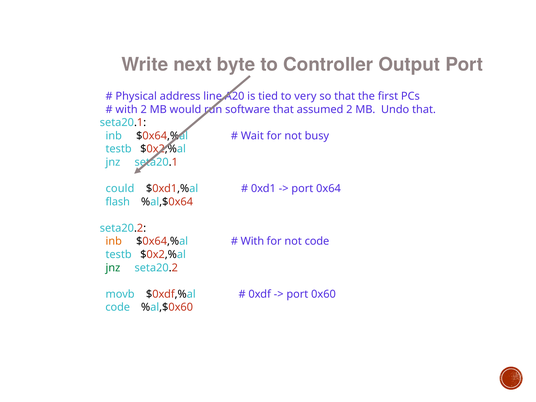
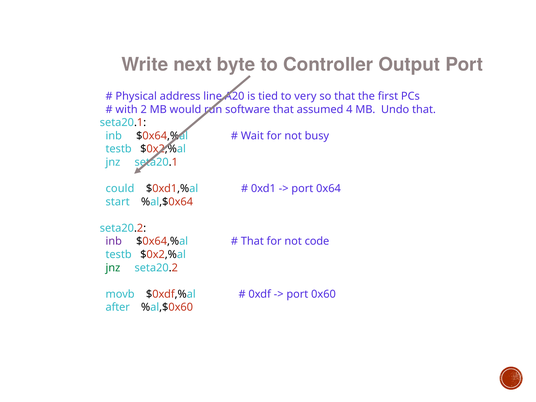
assumed 2: 2 -> 4
flash: flash -> start
inb at (114, 241) colour: orange -> purple
With at (252, 241): With -> That
code at (118, 307): code -> after
